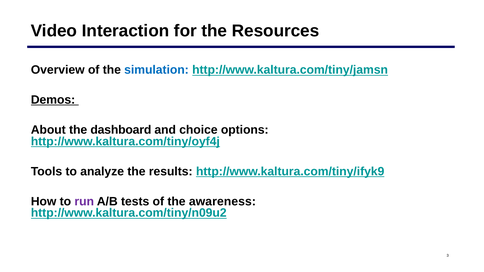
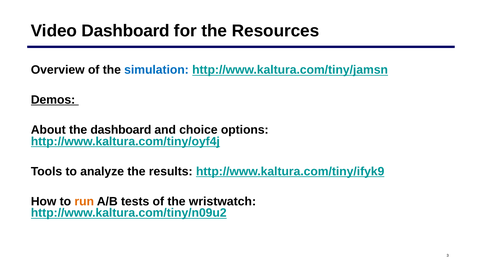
Video Interaction: Interaction -> Dashboard
run colour: purple -> orange
awareness: awareness -> wristwatch
